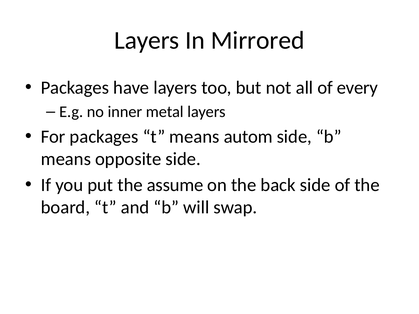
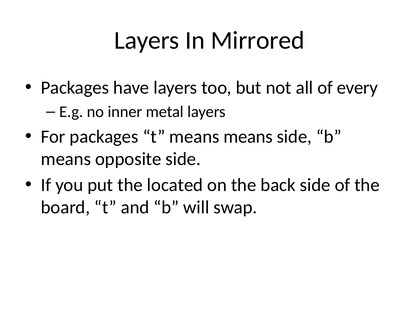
means autom: autom -> means
assume: assume -> located
